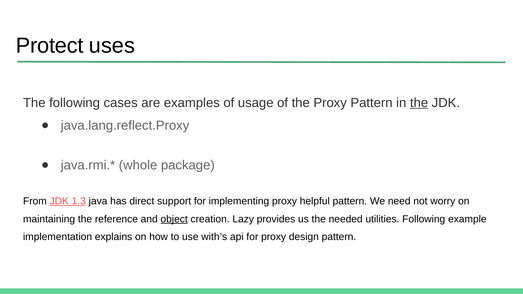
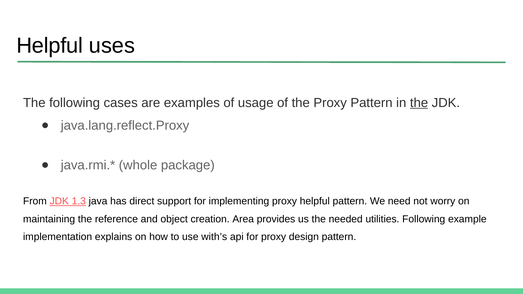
Protect at (50, 46): Protect -> Helpful
object underline: present -> none
Lazy: Lazy -> Area
